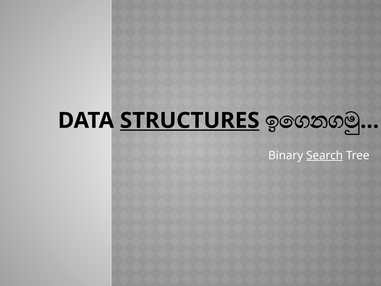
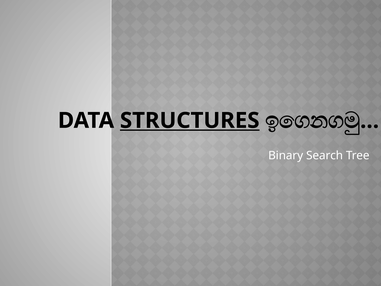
Search underline: present -> none
